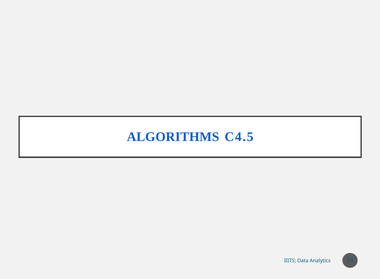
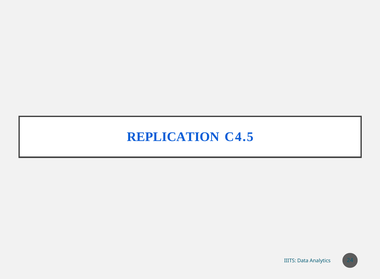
ALGORITHMS: ALGORITHMS -> REPLICATION
